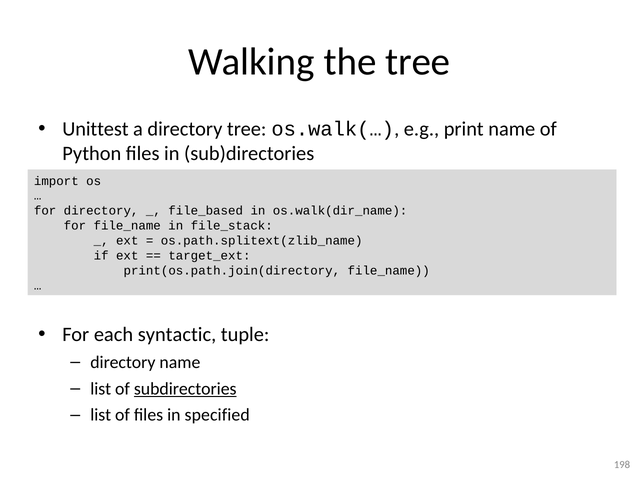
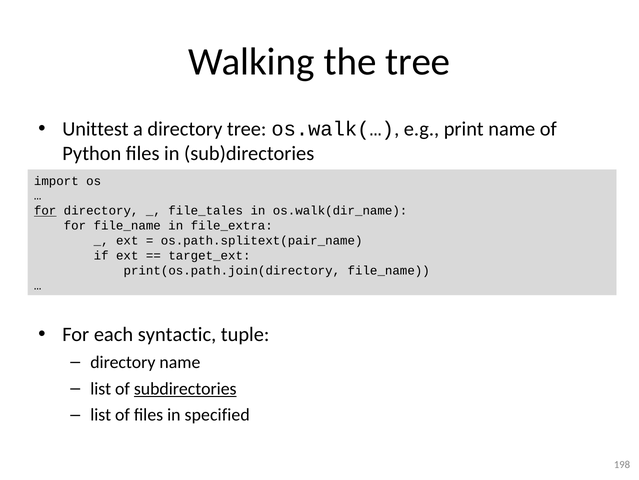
for at (45, 210) underline: none -> present
file_based: file_based -> file_tales
file_stack: file_stack -> file_extra
os.path.splitext(zlib_name: os.path.splitext(zlib_name -> os.path.splitext(pair_name
